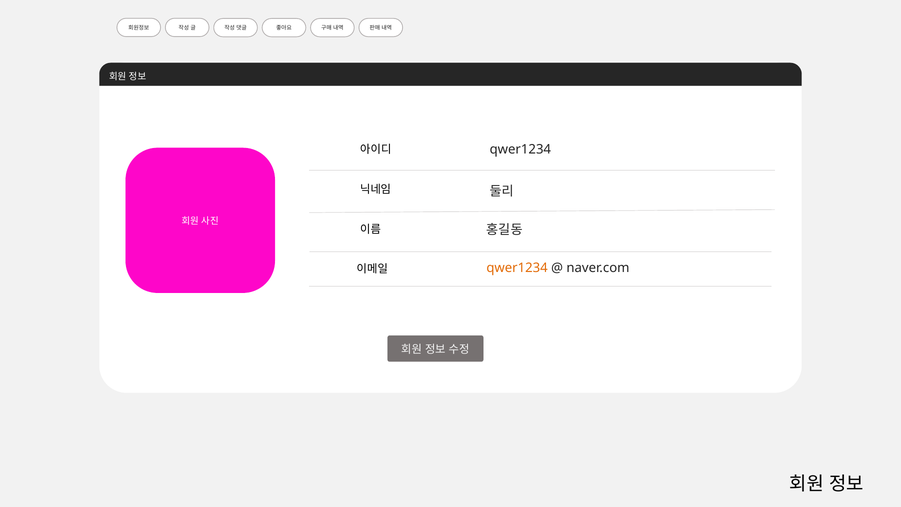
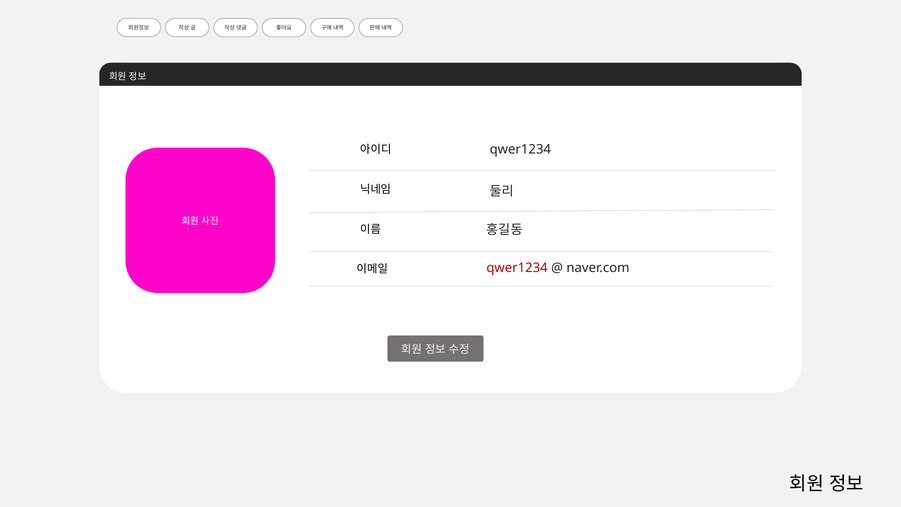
qwer1234 at (517, 268) colour: orange -> red
